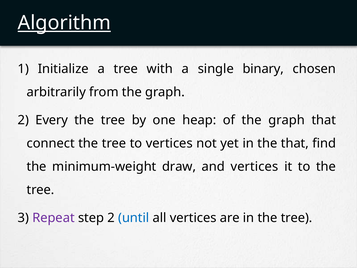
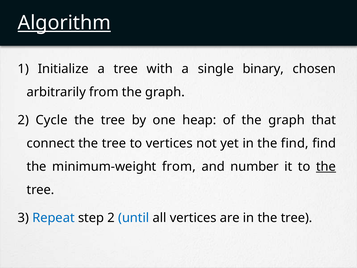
Every: Every -> Cycle
the that: that -> find
minimum-weight draw: draw -> from
and vertices: vertices -> number
the at (326, 166) underline: none -> present
Repeat colour: purple -> blue
